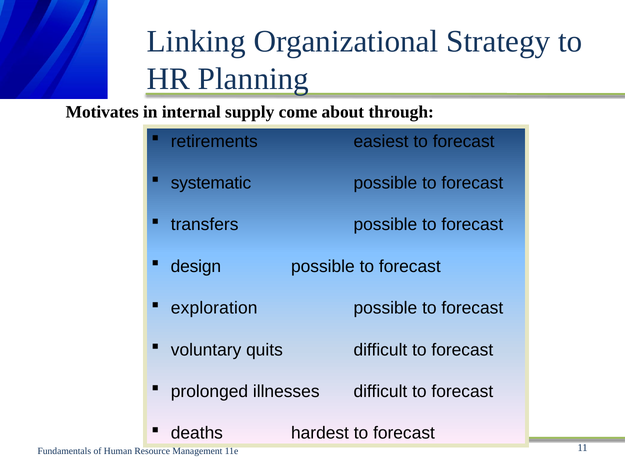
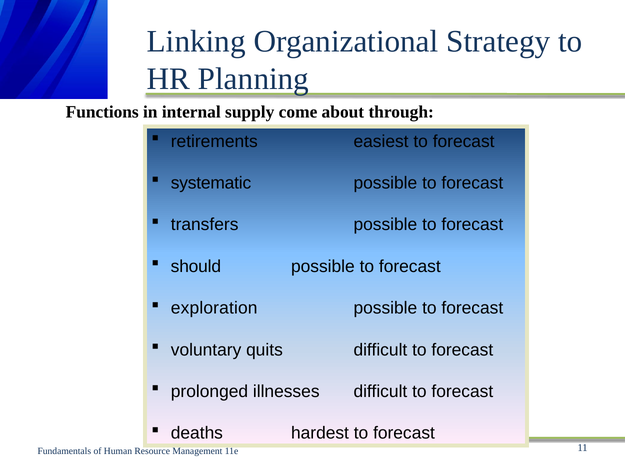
Motivates: Motivates -> Functions
design: design -> should
